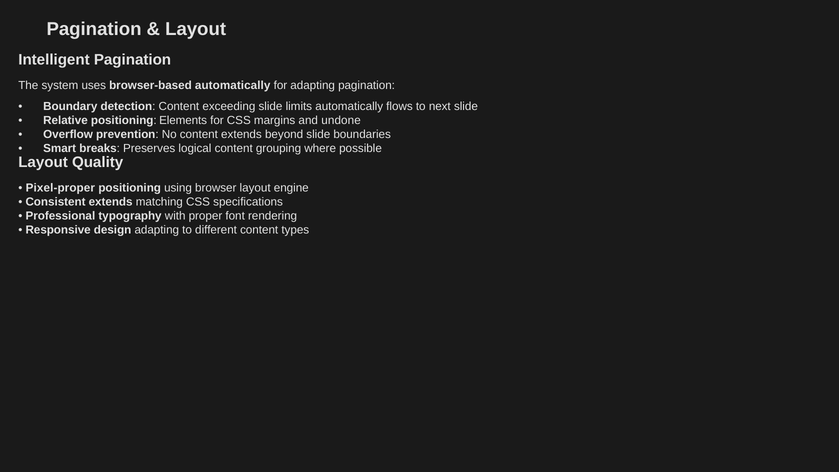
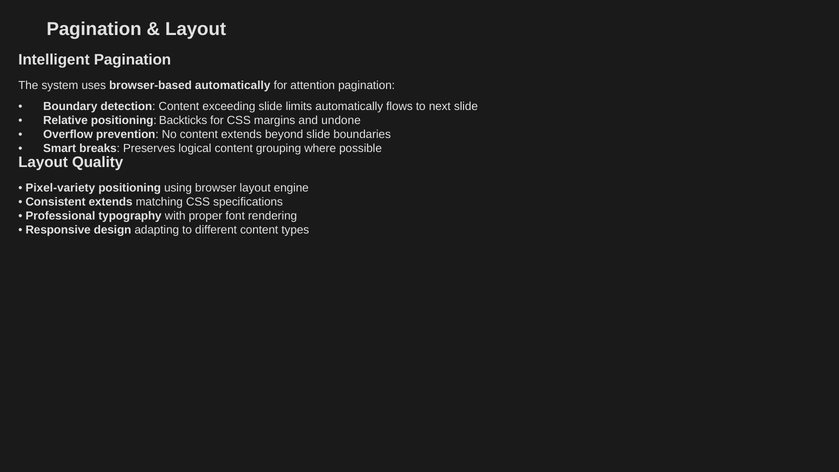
for adapting: adapting -> attention
Elements: Elements -> Backticks
Pixel-proper: Pixel-proper -> Pixel-variety
